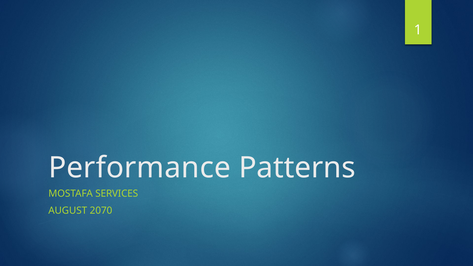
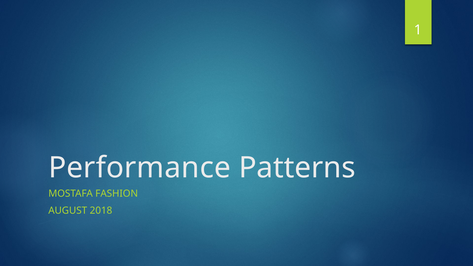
SERVICES: SERVICES -> FASHION
2070: 2070 -> 2018
